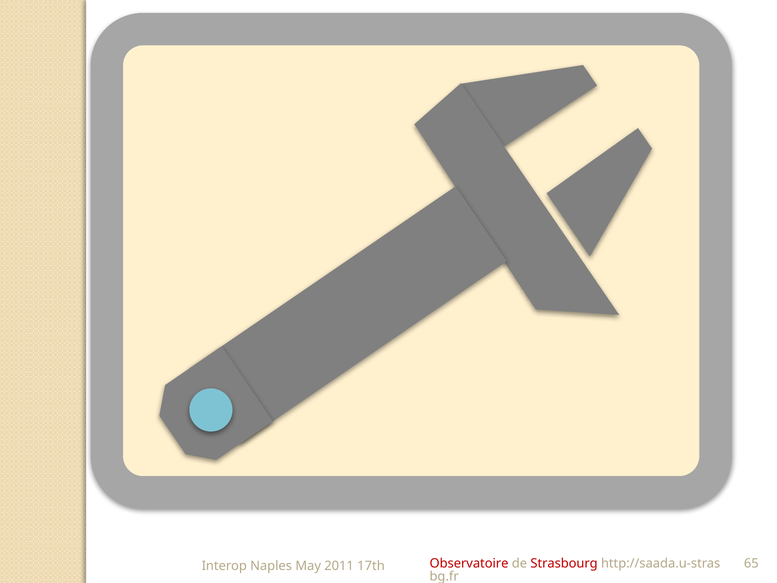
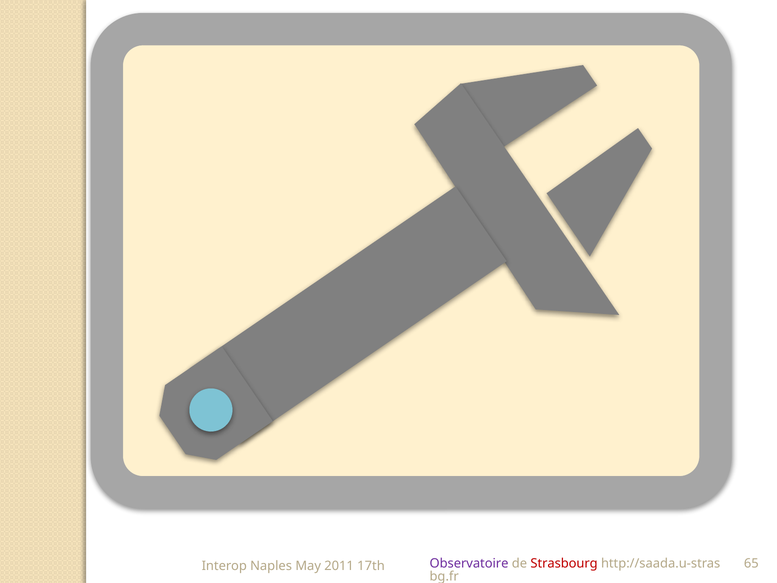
Observatoire colour: red -> purple
